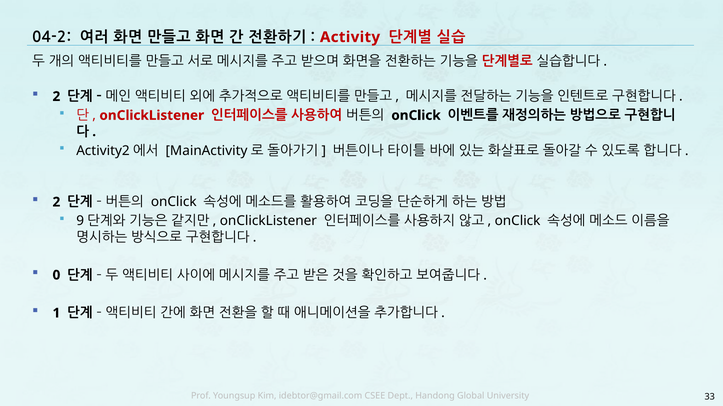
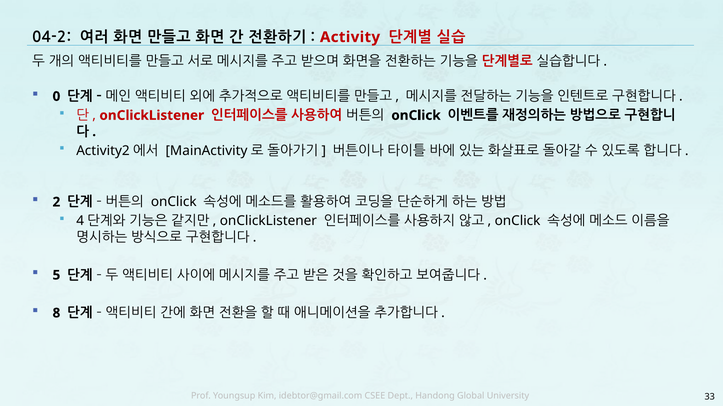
2 at (56, 97): 2 -> 0
9: 9 -> 4
0: 0 -> 5
1: 1 -> 8
